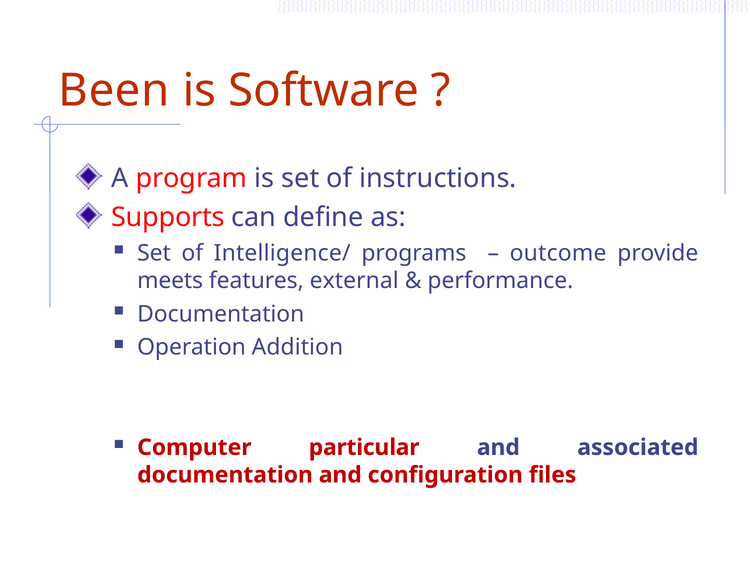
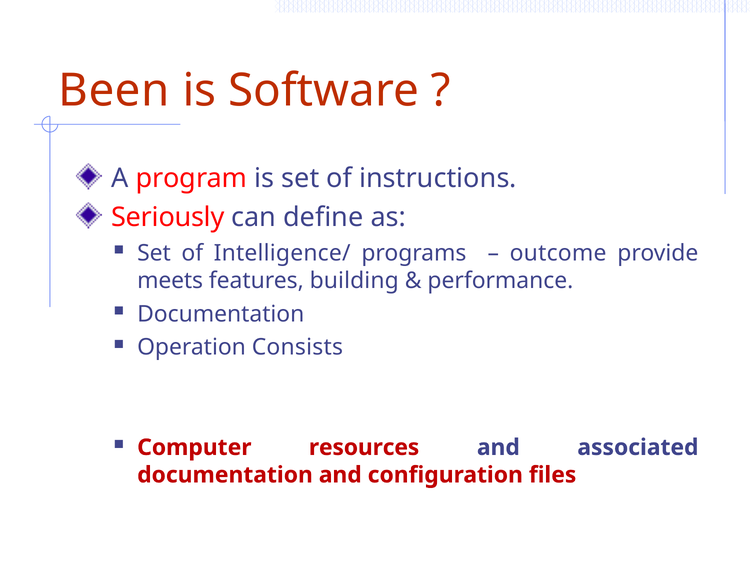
Supports: Supports -> Seriously
external: external -> building
Addition: Addition -> Consists
particular: particular -> resources
